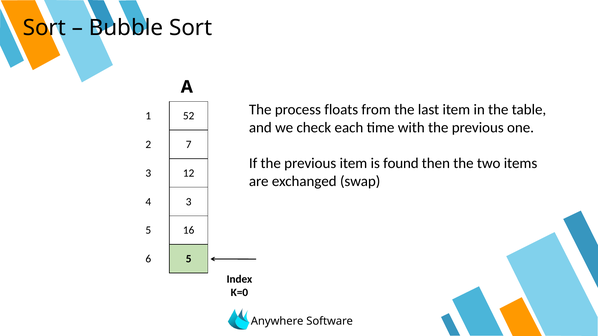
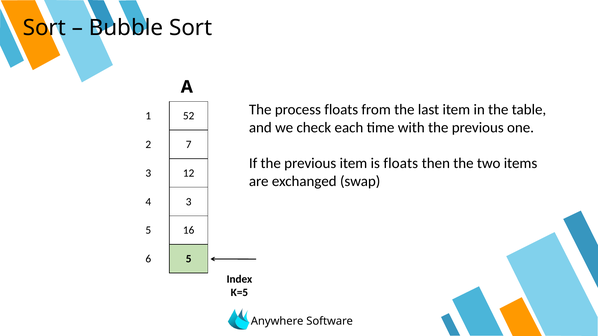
is found: found -> floats
Κ=0: Κ=0 -> Κ=5
